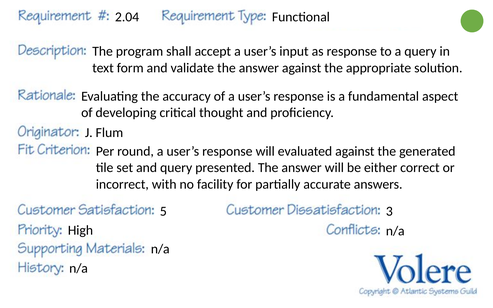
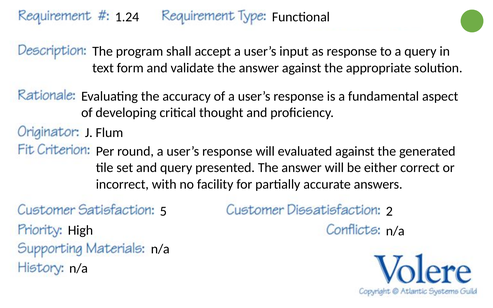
2.04: 2.04 -> 1.24
3: 3 -> 2
